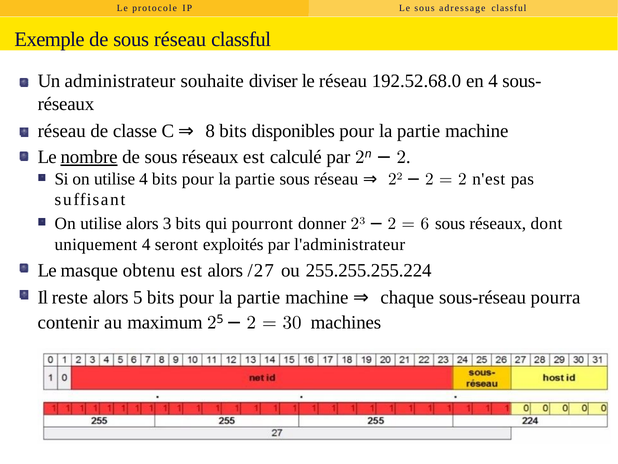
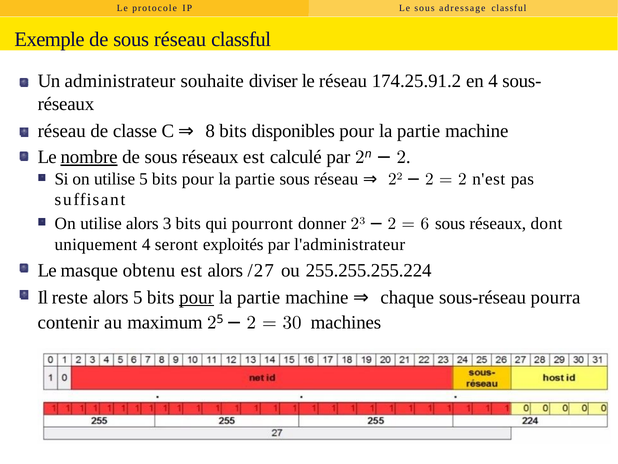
192.52.68.0: 192.52.68.0 -> 174.25.91.2
utilise 4: 4 -> 5
pour at (197, 297) underline: none -> present
